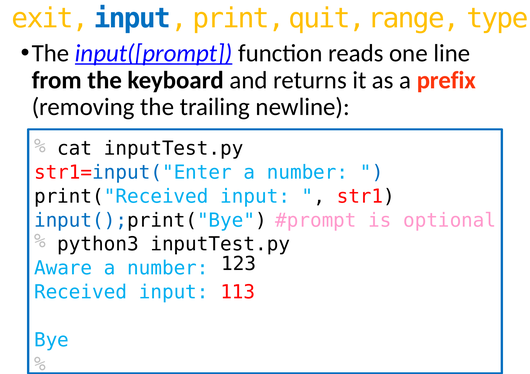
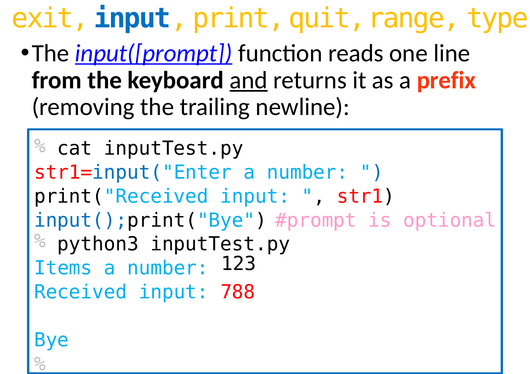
and underline: none -> present
Aware: Aware -> Items
113: 113 -> 788
